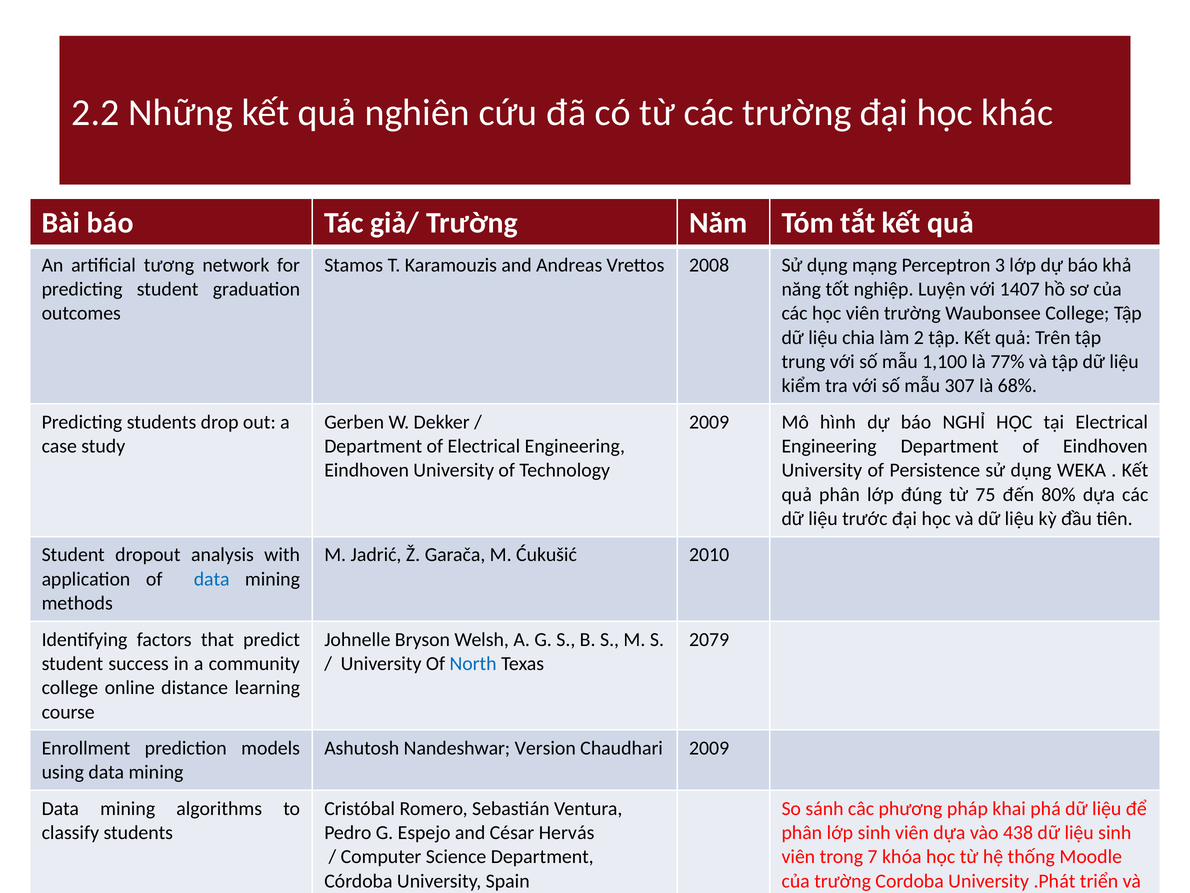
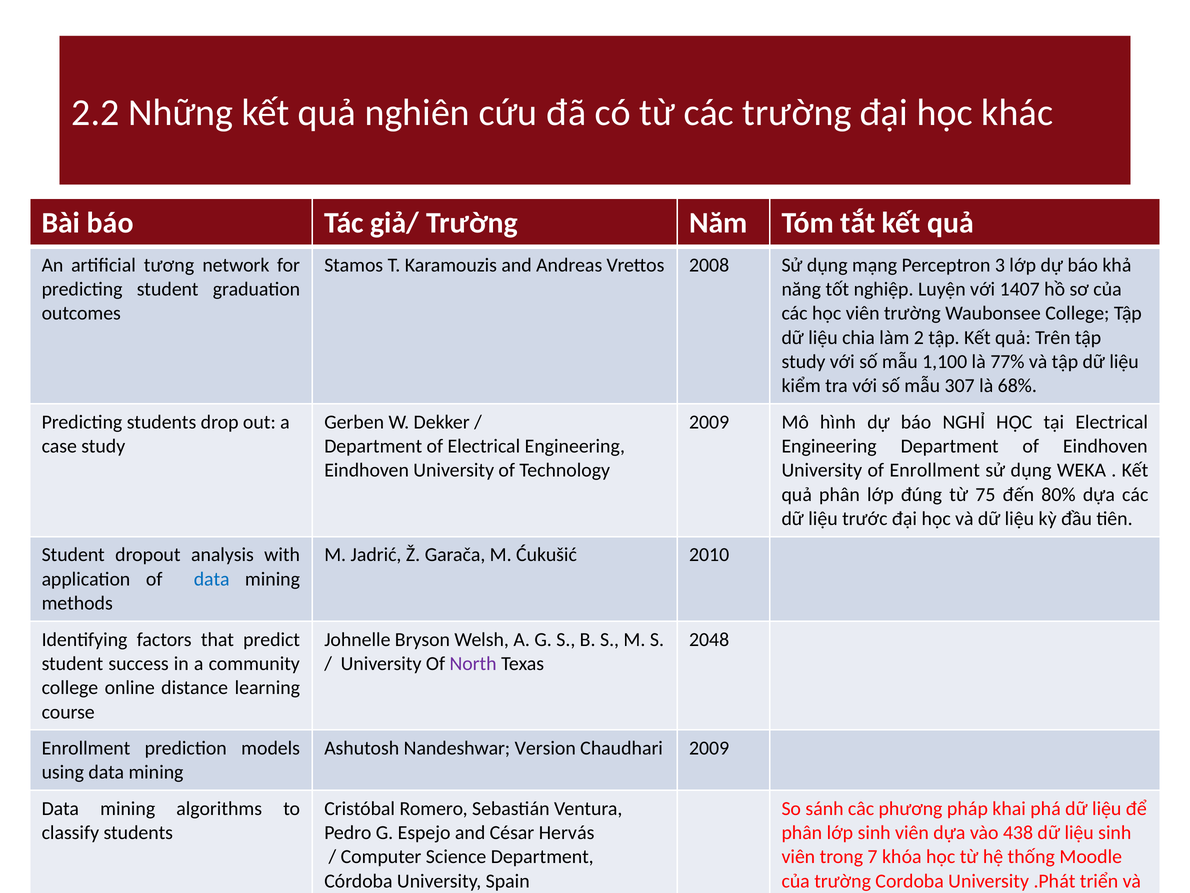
trung at (803, 362): trung -> study
of Persistence: Persistence -> Enrollment
2079: 2079 -> 2048
North colour: blue -> purple
